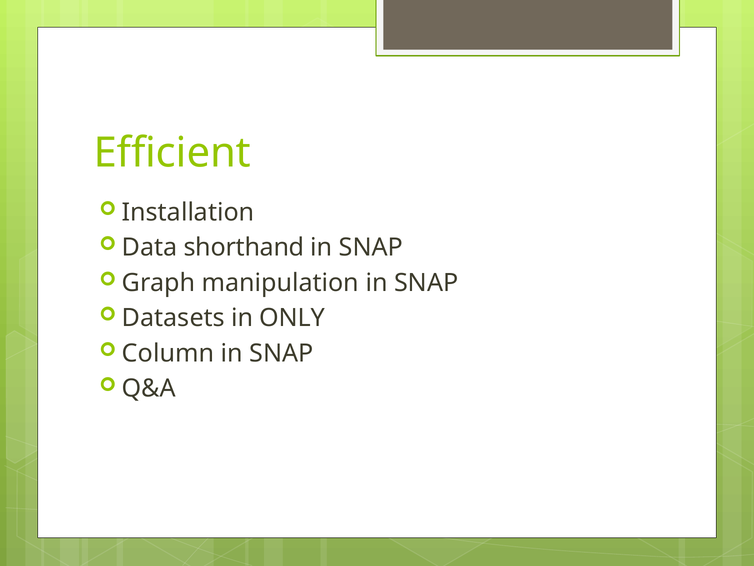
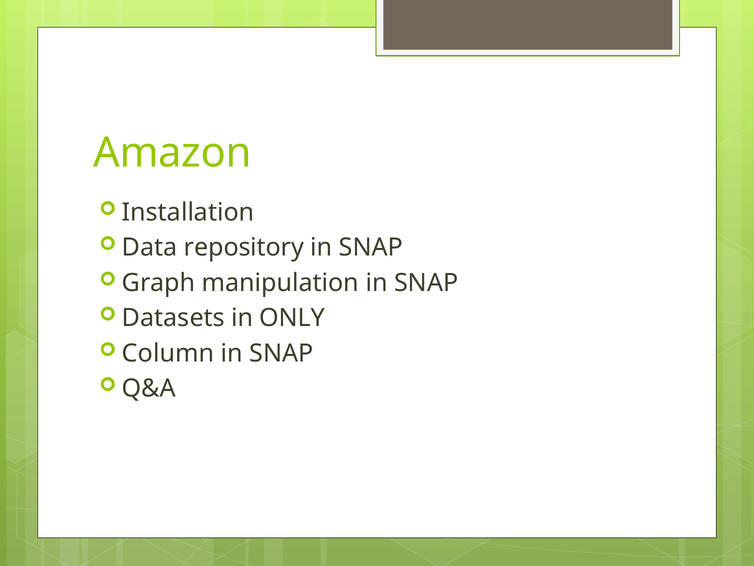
Efficient: Efficient -> Amazon
shorthand: shorthand -> repository
